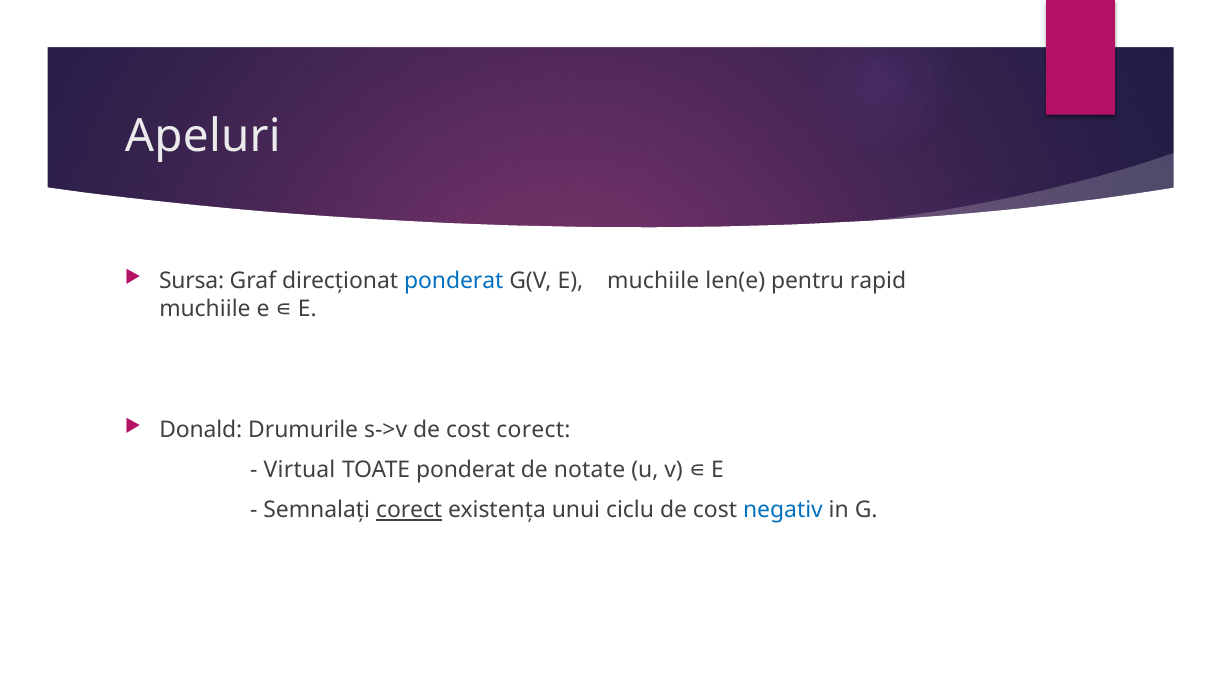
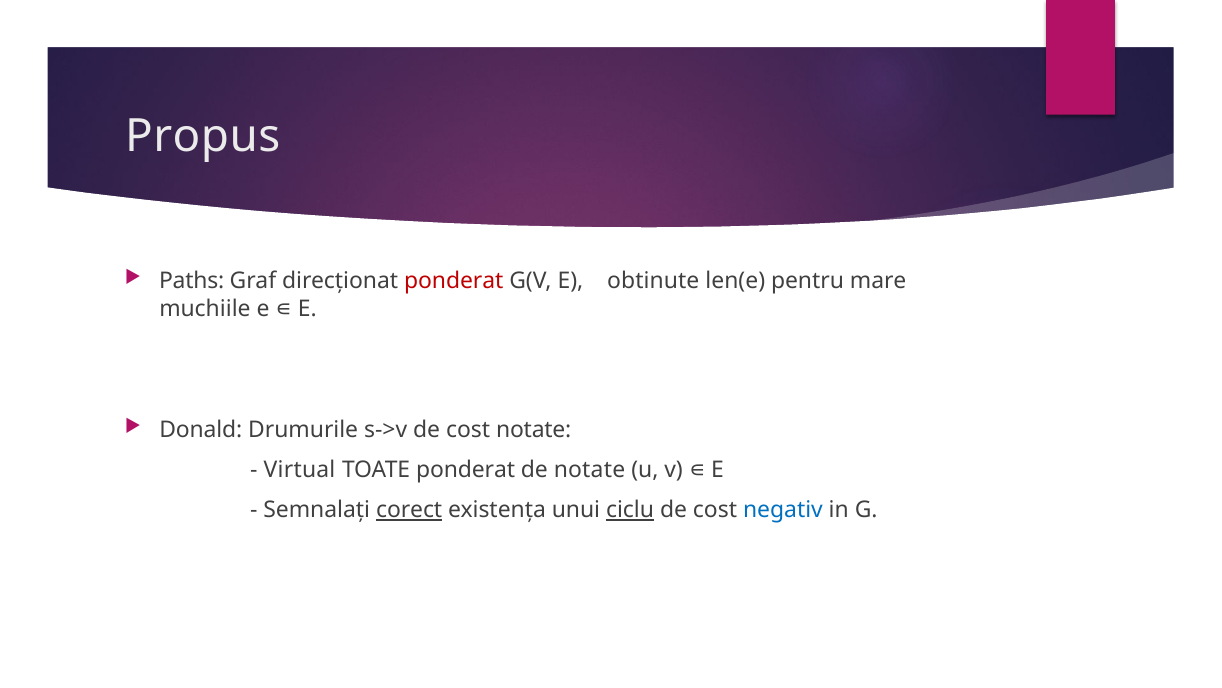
Apeluri: Apeluri -> Propus
Sursa: Sursa -> Paths
ponderat at (454, 281) colour: blue -> red
E muchiile: muchiile -> obtinute
rapid: rapid -> mare
cost corect: corect -> notate
ciclu underline: none -> present
